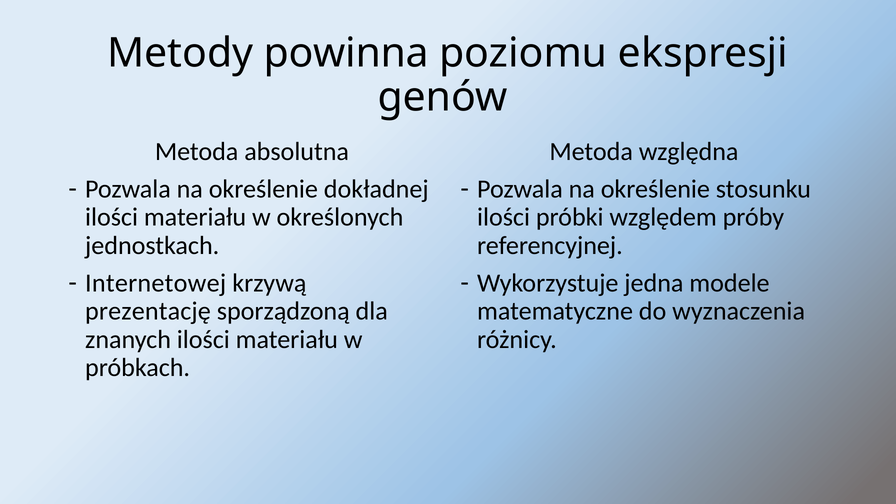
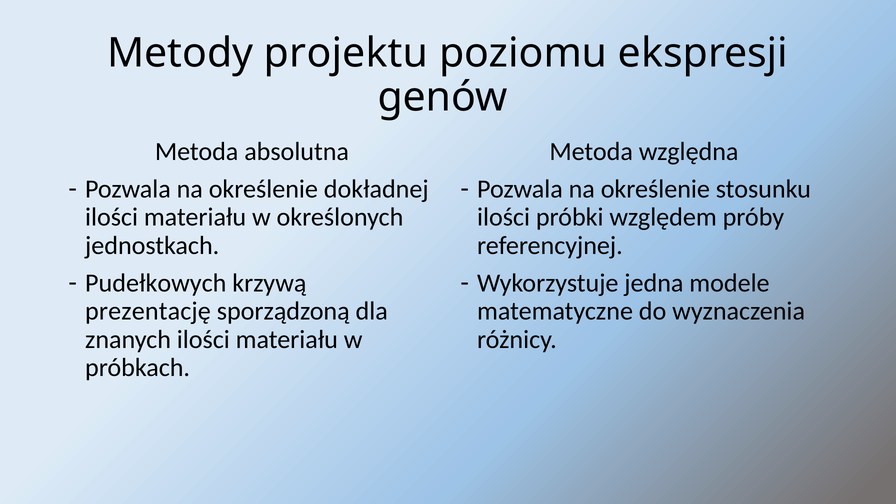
powinna: powinna -> projektu
Internetowej: Internetowej -> Pudełkowych
